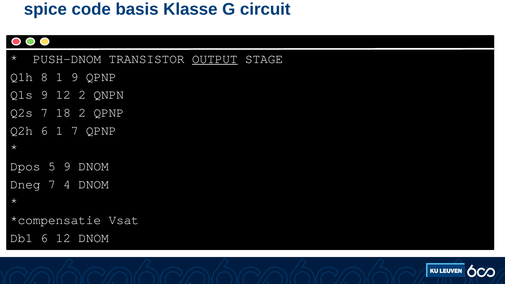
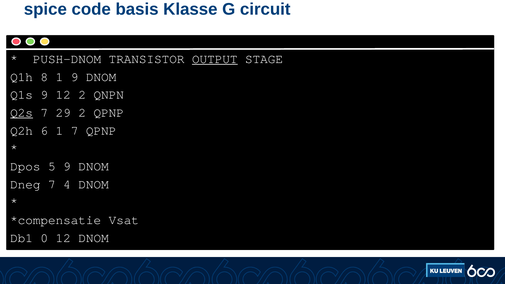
1 9 QPNP: QPNP -> DNOM
Q2s underline: none -> present
18: 18 -> 29
Db1 6: 6 -> 0
